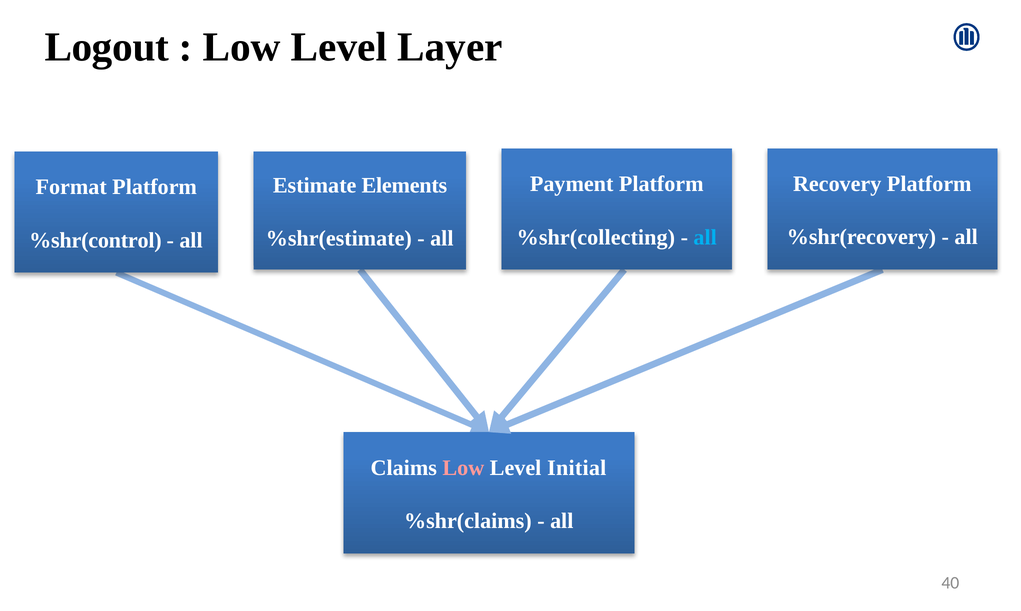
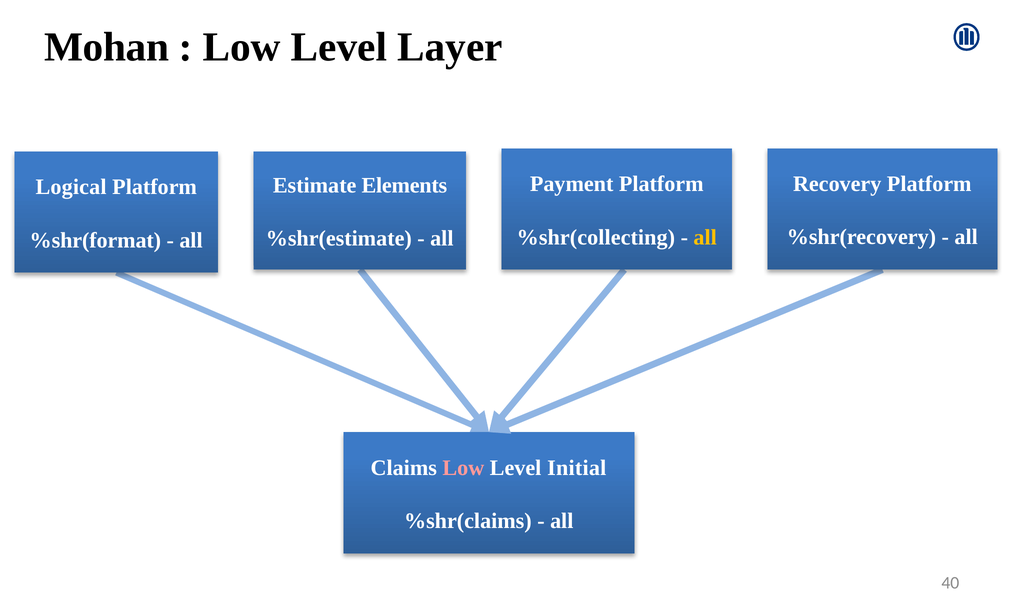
Logout: Logout -> Mohan
Format: Format -> Logical
all at (705, 237) colour: light blue -> yellow
%shr(control: %shr(control -> %shr(format
